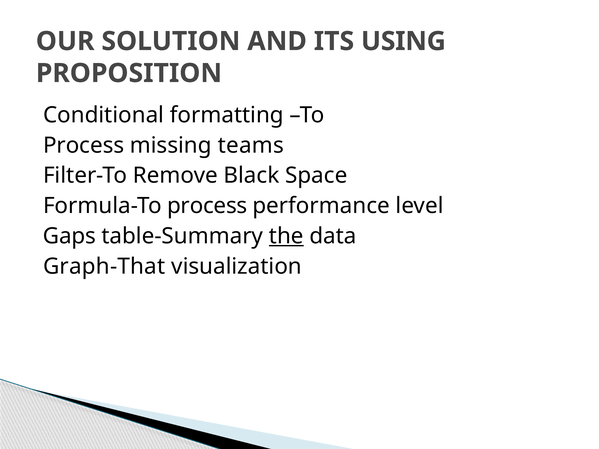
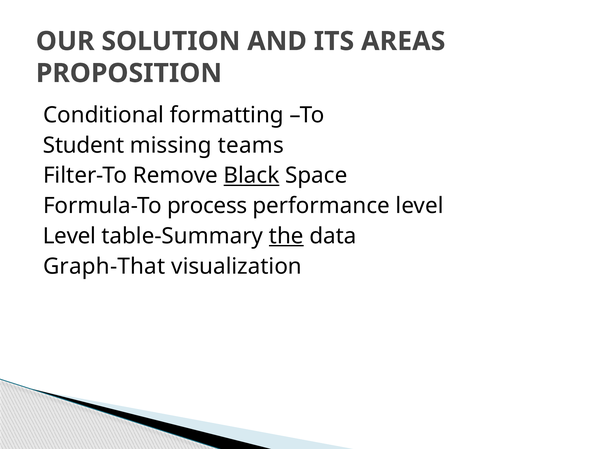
USING: USING -> AREAS
Process at (84, 145): Process -> Student
Black underline: none -> present
Gaps at (69, 236): Gaps -> Level
